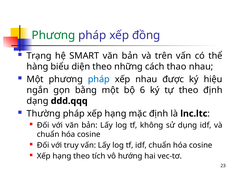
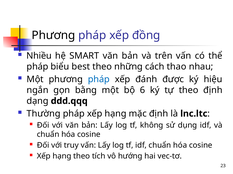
Phương at (53, 35) colour: green -> black
Trạng: Trạng -> Nhiều
hàng at (37, 67): hàng -> pháp
diện: diện -> best
xếp nhau: nhau -> đánh
